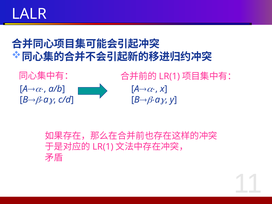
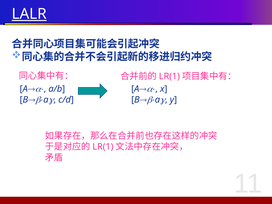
LALR underline: none -> present
